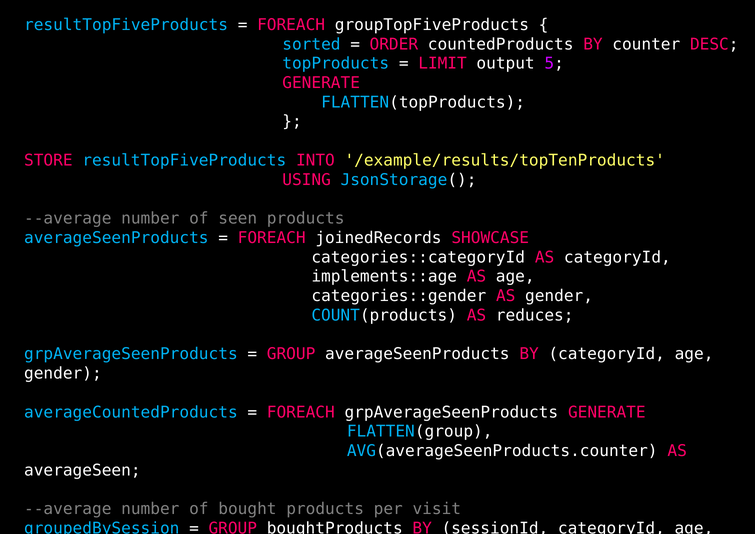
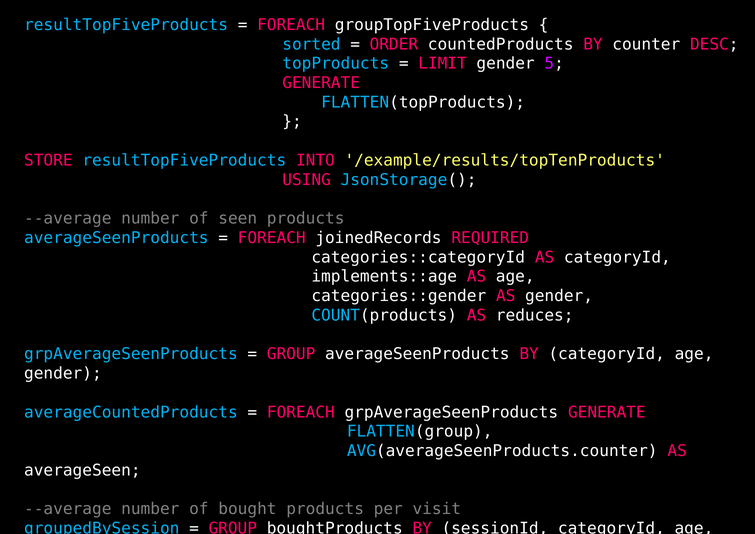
LIMIT output: output -> gender
SHOWCASE: SHOWCASE -> REQUIRED
